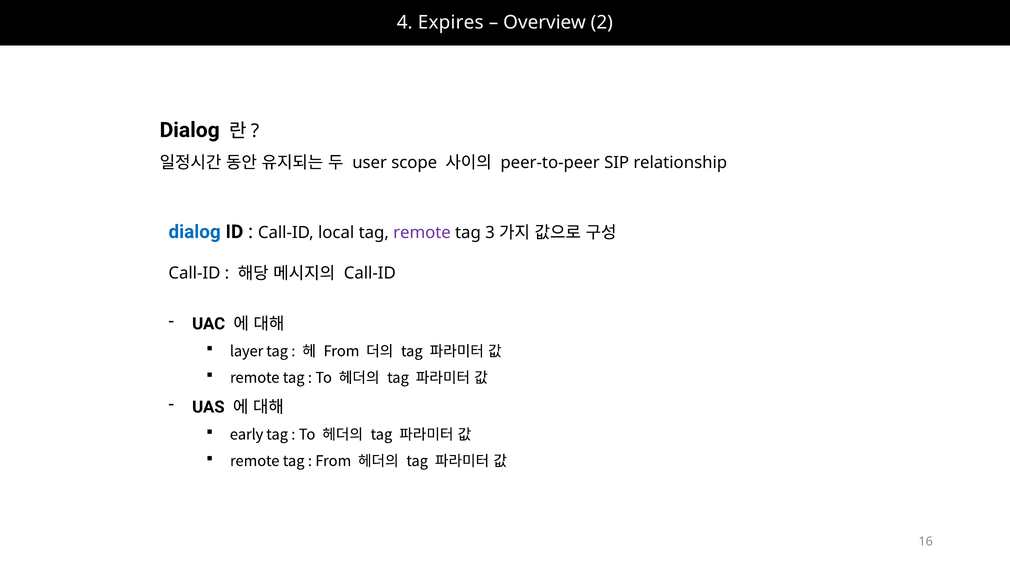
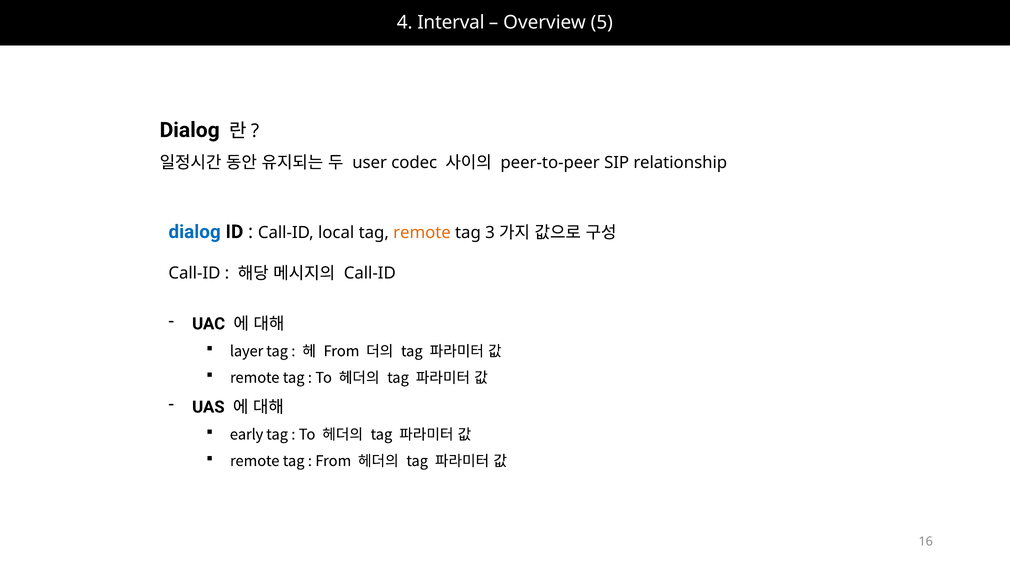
Expires: Expires -> Interval
2: 2 -> 5
scope: scope -> codec
remote at (422, 233) colour: purple -> orange
